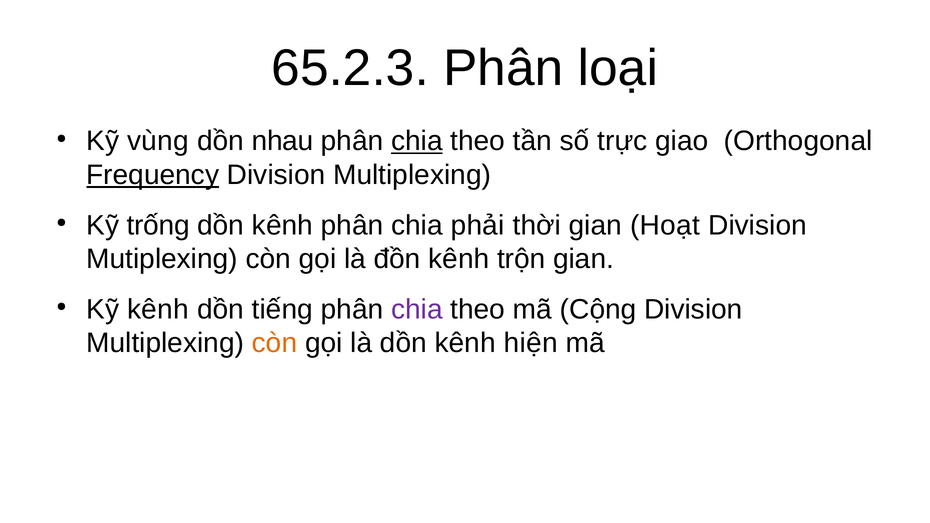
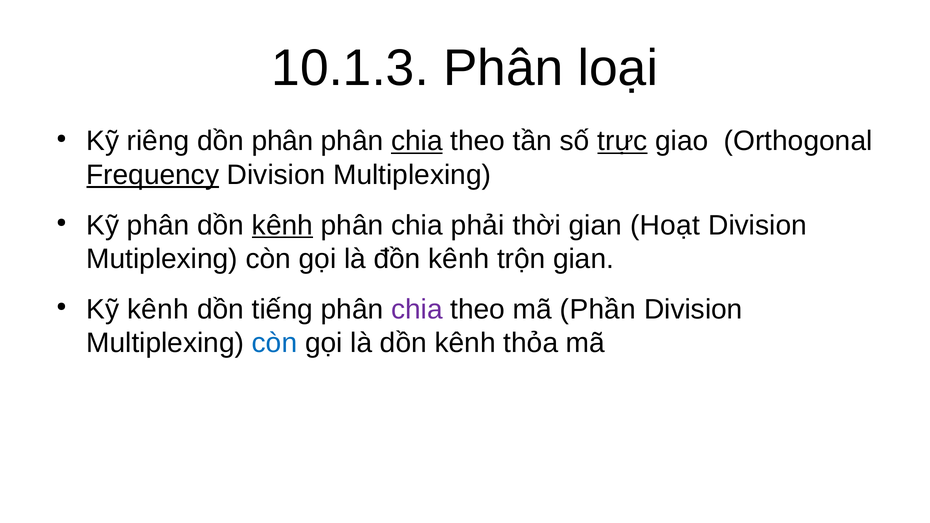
65.2.3: 65.2.3 -> 10.1.3
vùng: vùng -> riêng
dồn nhau: nhau -> phân
trực underline: none -> present
Kỹ trống: trống -> phân
kênh at (282, 225) underline: none -> present
Cộng: Cộng -> Phần
còn at (275, 343) colour: orange -> blue
hiện: hiện -> thỏa
